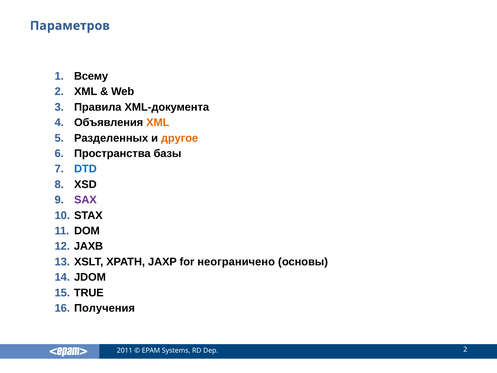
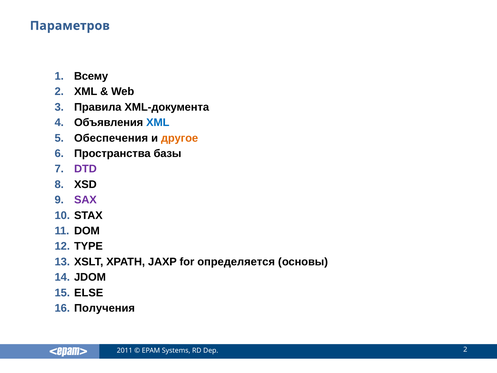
XML at (158, 122) colour: orange -> blue
Разделенных: Разделенных -> Обеспечения
DTD colour: blue -> purple
JAXB: JAXB -> TYPE
неограничено: неограничено -> определяется
TRUE: TRUE -> ELSE
